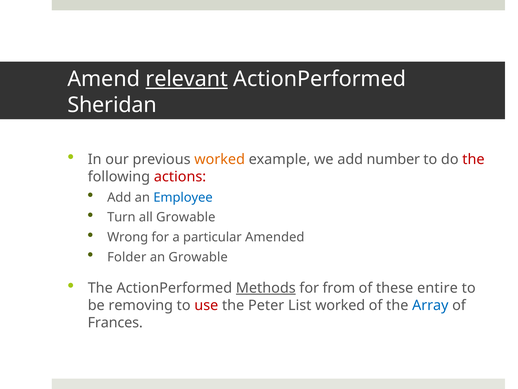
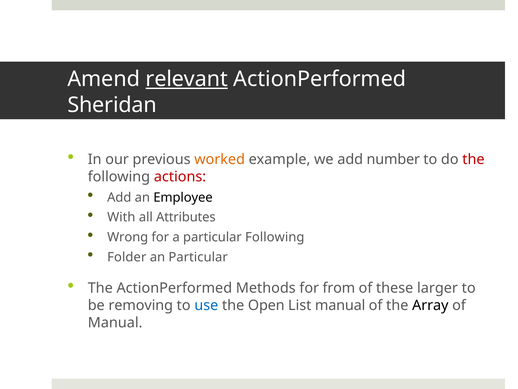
Employee colour: blue -> black
Turn: Turn -> With
all Growable: Growable -> Attributes
particular Amended: Amended -> Following
an Growable: Growable -> Particular
Methods underline: present -> none
entire: entire -> larger
use colour: red -> blue
Peter: Peter -> Open
List worked: worked -> manual
Array colour: blue -> black
Frances at (115, 322): Frances -> Manual
